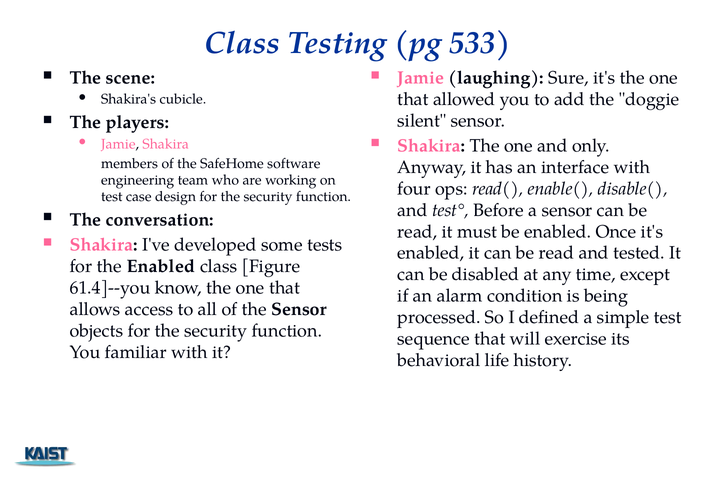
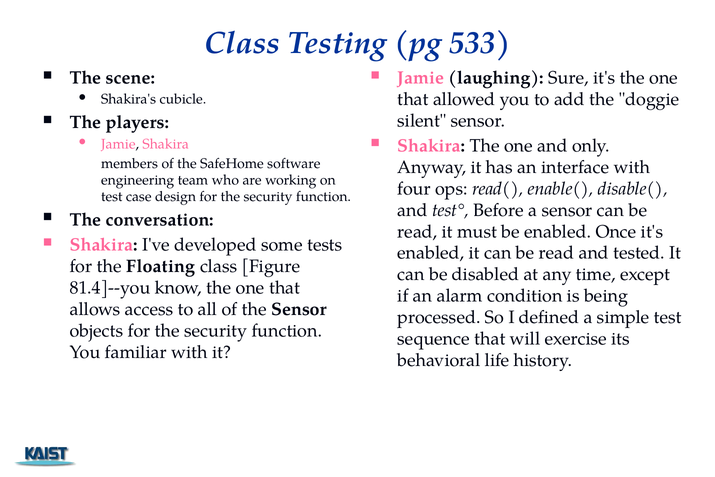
the Enabled: Enabled -> Floating
61.4]--you: 61.4]--you -> 81.4]--you
